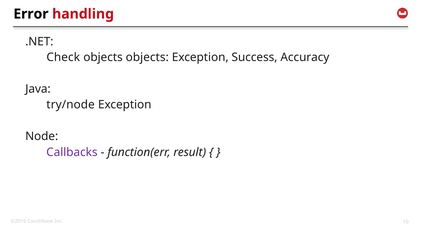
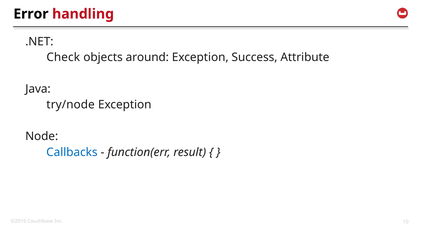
objects objects: objects -> around
Accuracy: Accuracy -> Attribute
Callbacks colour: purple -> blue
